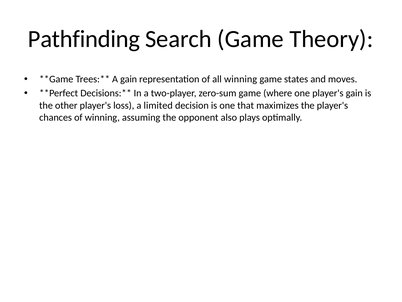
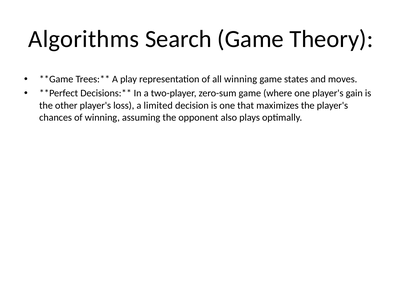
Pathfinding: Pathfinding -> Algorithms
A gain: gain -> play
